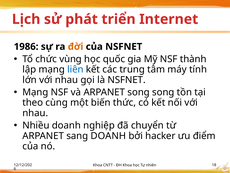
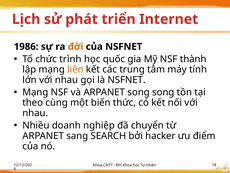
vùng: vùng -> trình
liên colour: blue -> orange
sang DOANH: DOANH -> SEARCH
